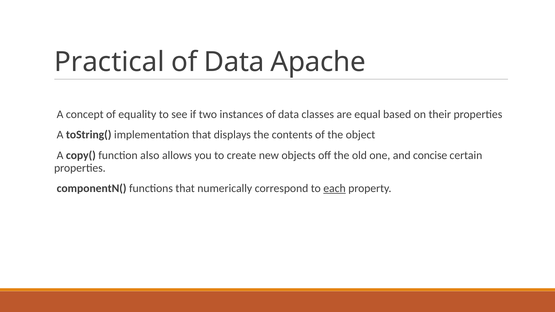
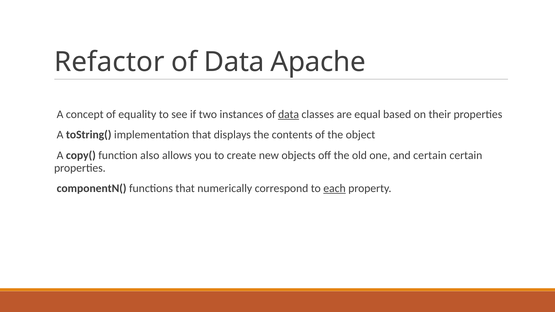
Practical: Practical -> Refactor
data at (289, 114) underline: none -> present
and concise: concise -> certain
